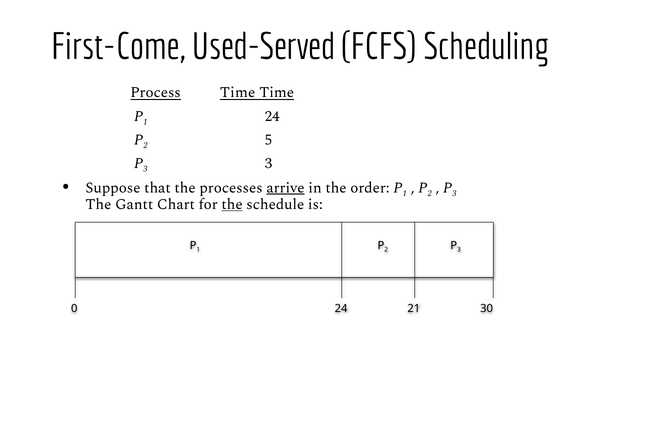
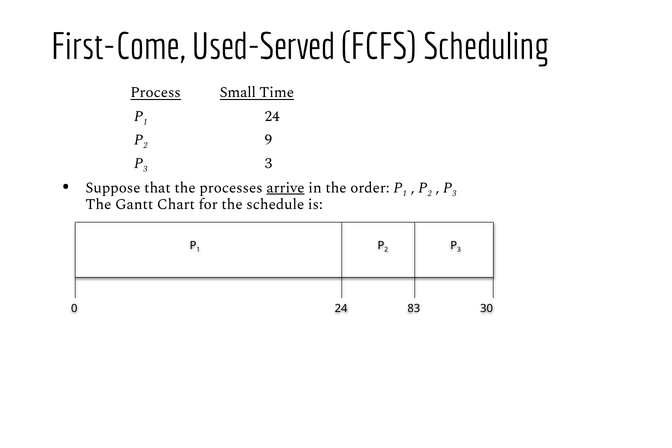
Process Time: Time -> Small
5: 5 -> 9
the at (232, 204) underline: present -> none
21: 21 -> 83
